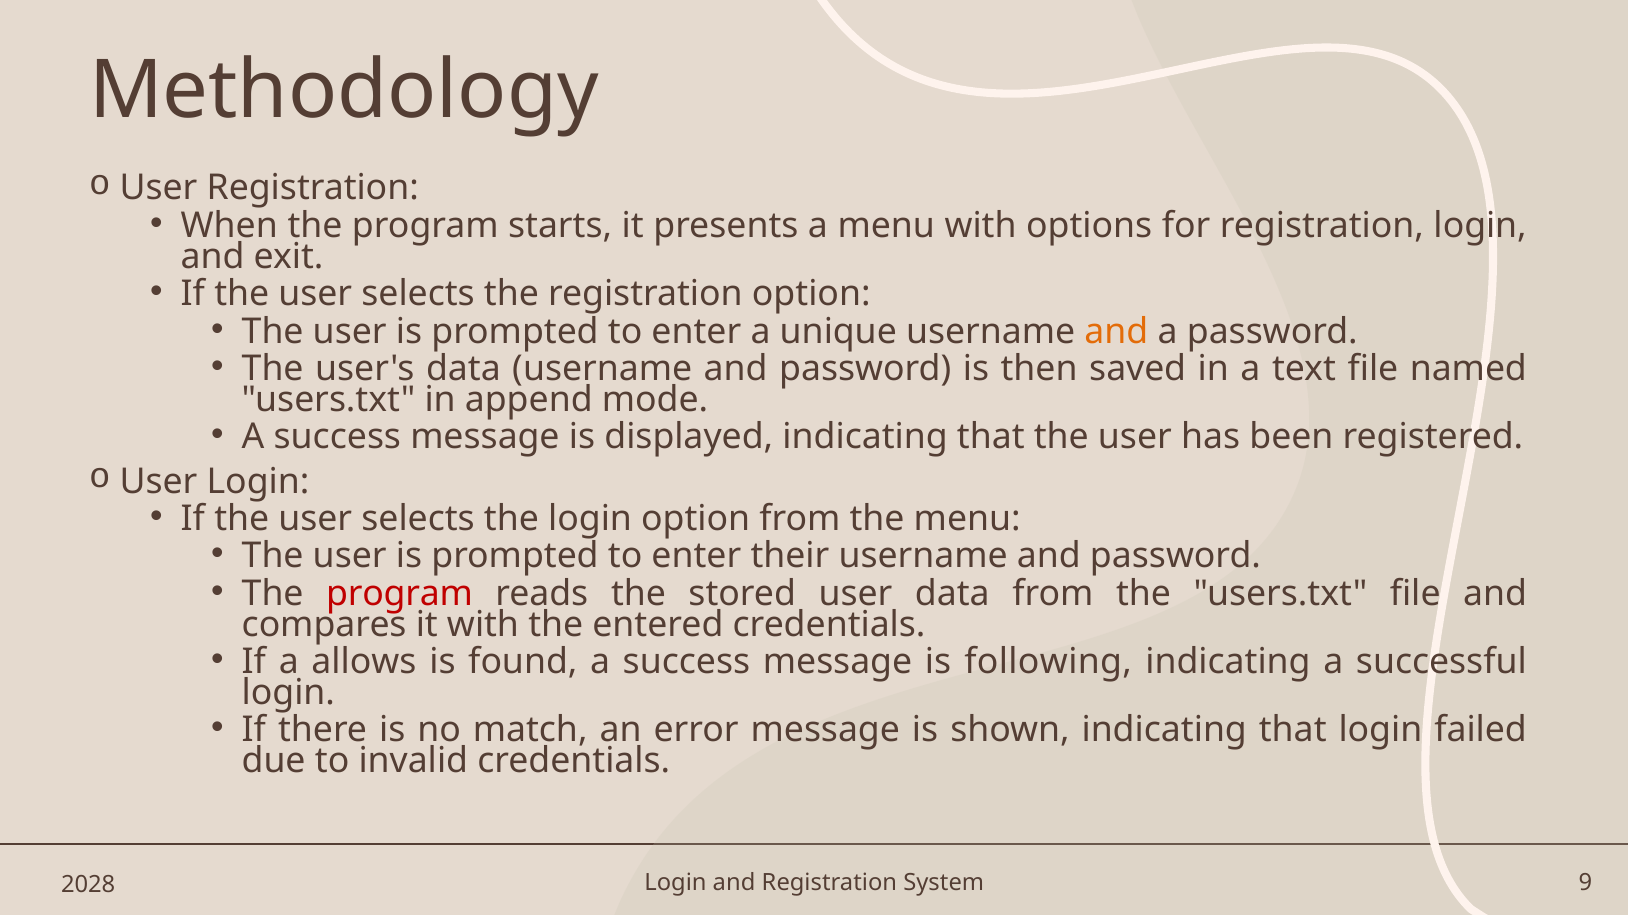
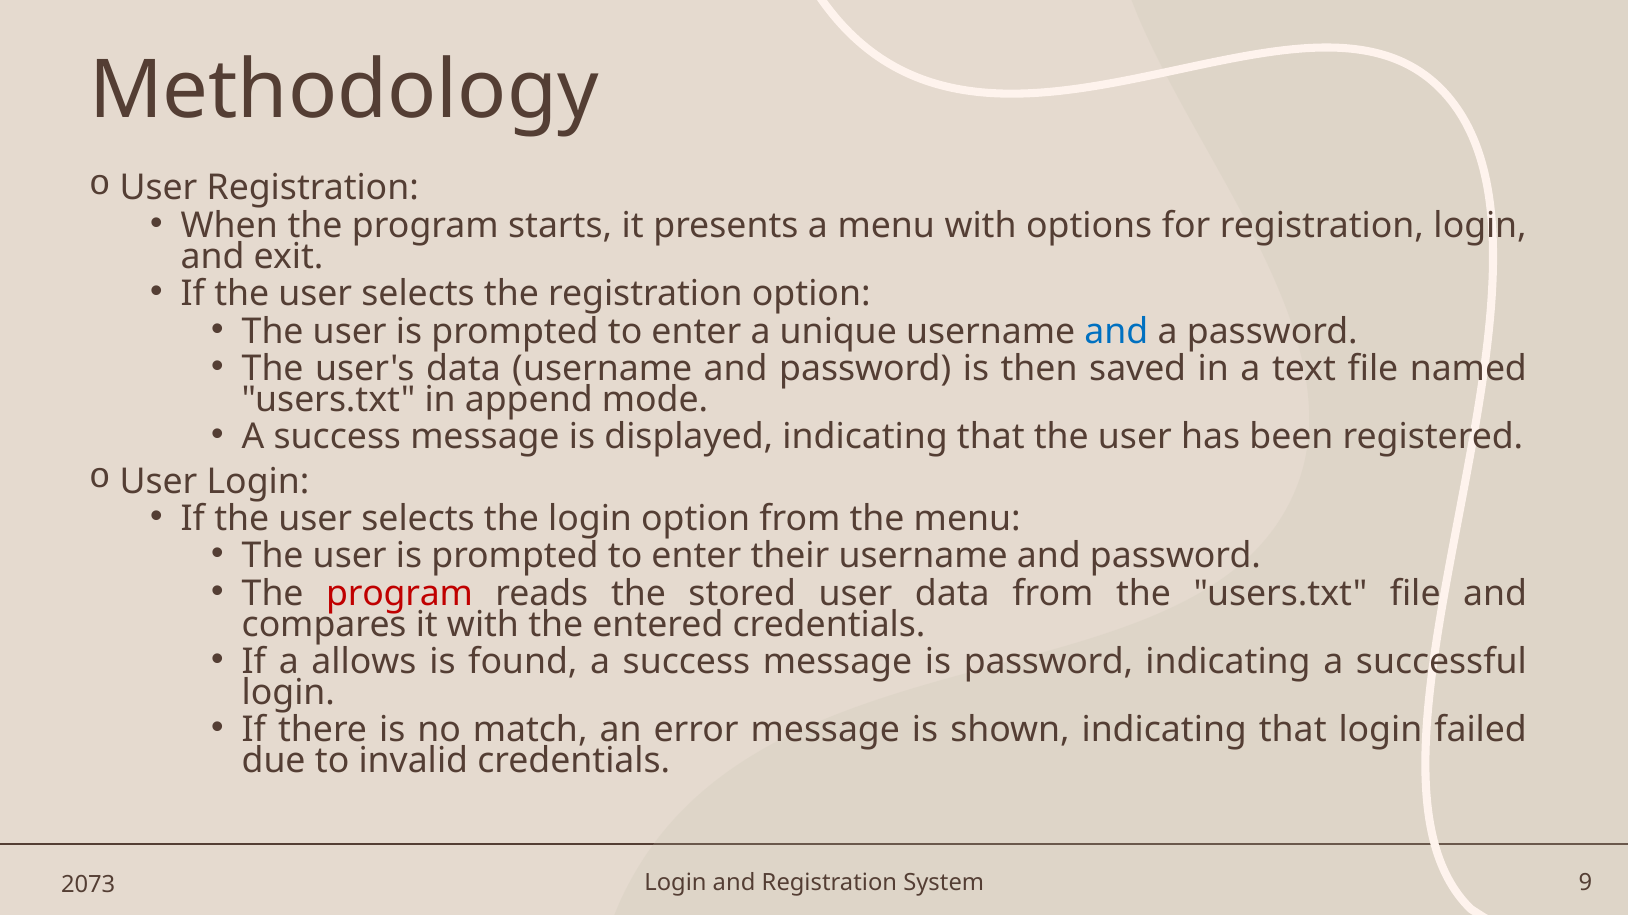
and at (1116, 332) colour: orange -> blue
is following: following -> password
2028: 2028 -> 2073
